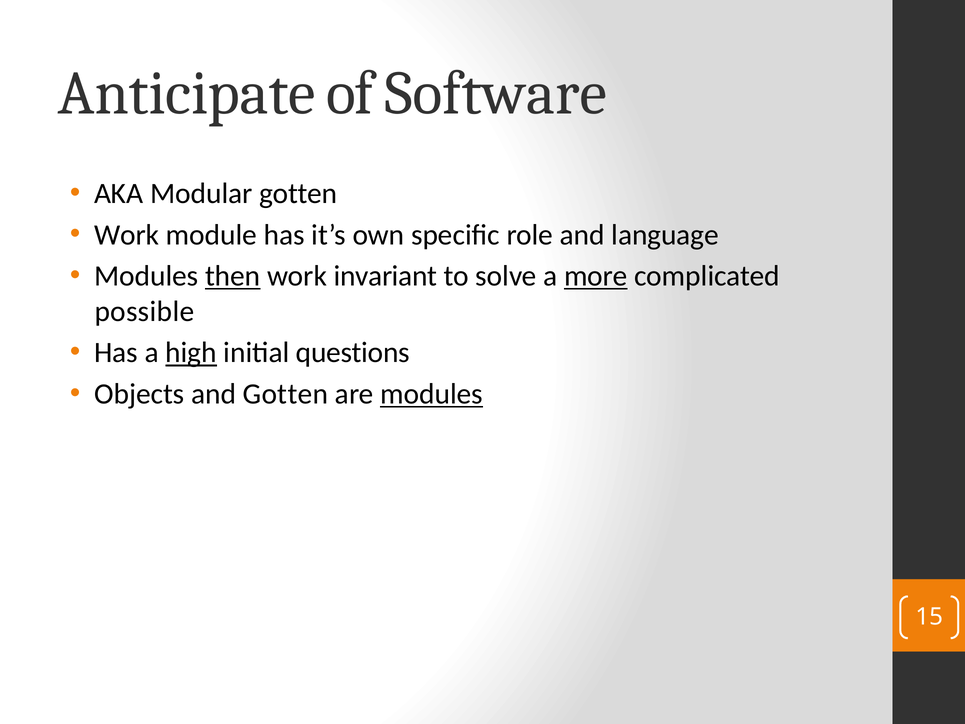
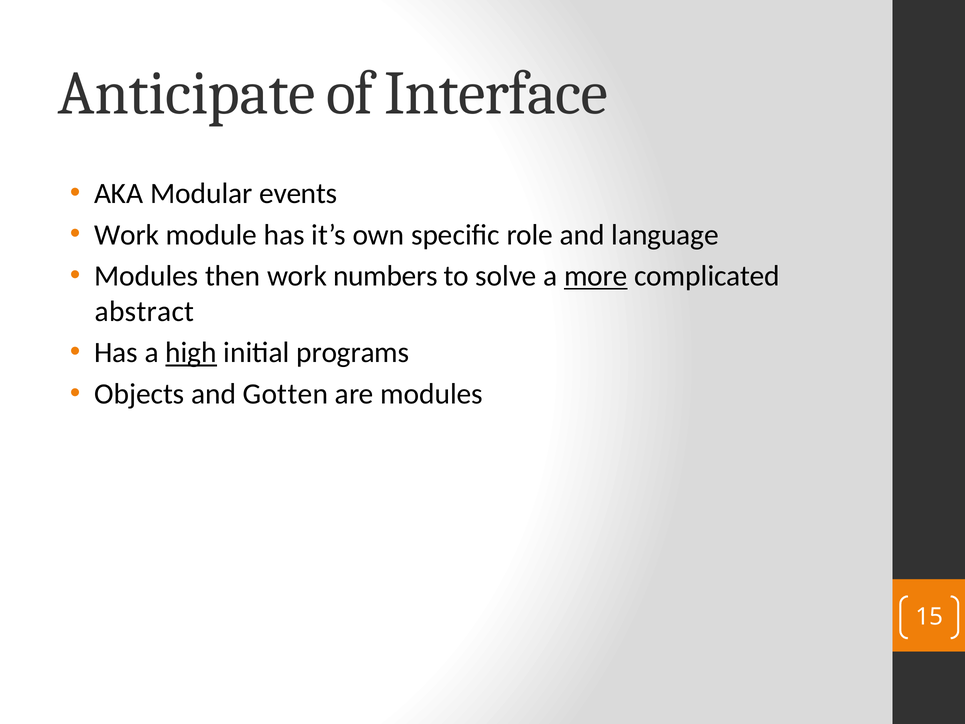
Software: Software -> Interface
Modular gotten: gotten -> events
then underline: present -> none
invariant: invariant -> numbers
possible: possible -> abstract
questions: questions -> programs
modules at (432, 394) underline: present -> none
